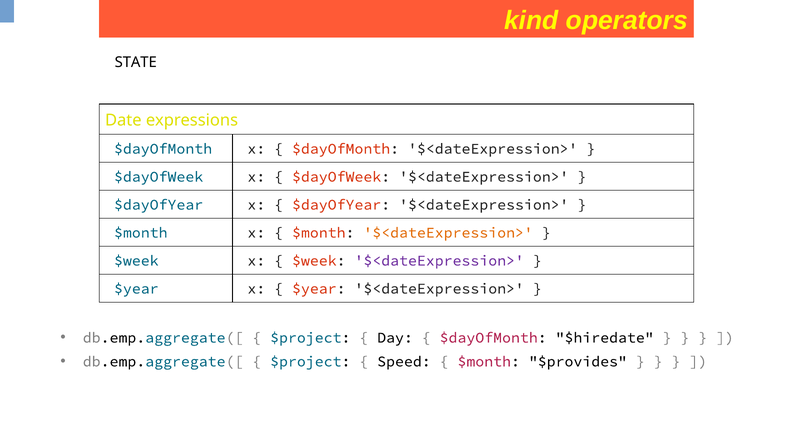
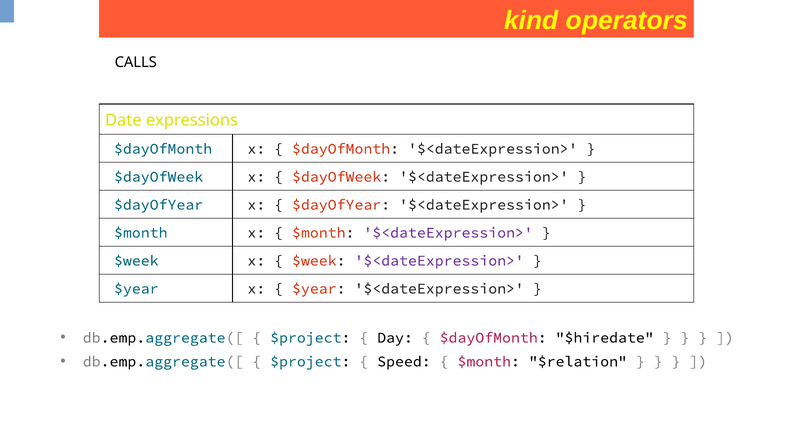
STATE: STATE -> CALLS
$<dateExpression> at (448, 233) colour: orange -> purple
$provides: $provides -> $relation
